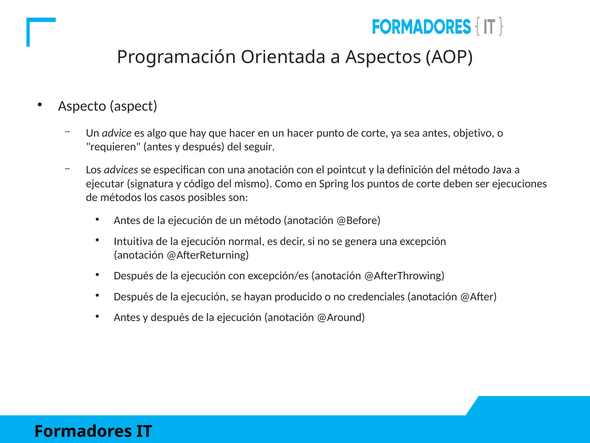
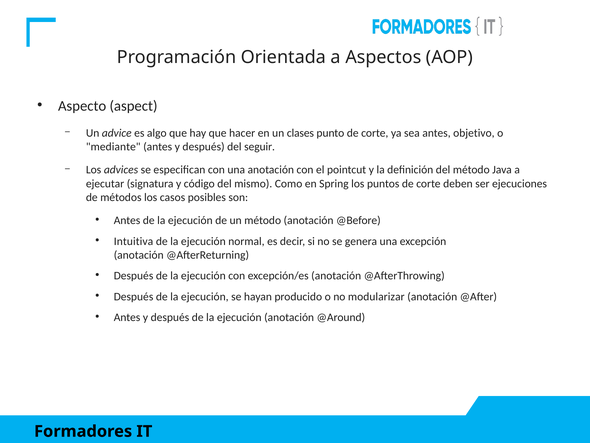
un hacer: hacer -> clases
requieren: requieren -> mediante
credenciales: credenciales -> modularizar
